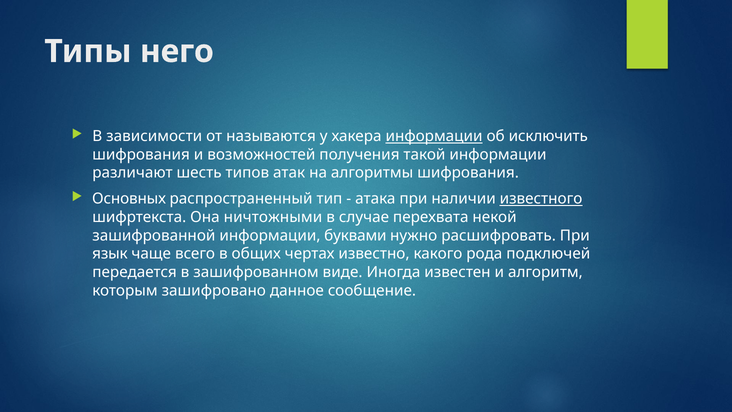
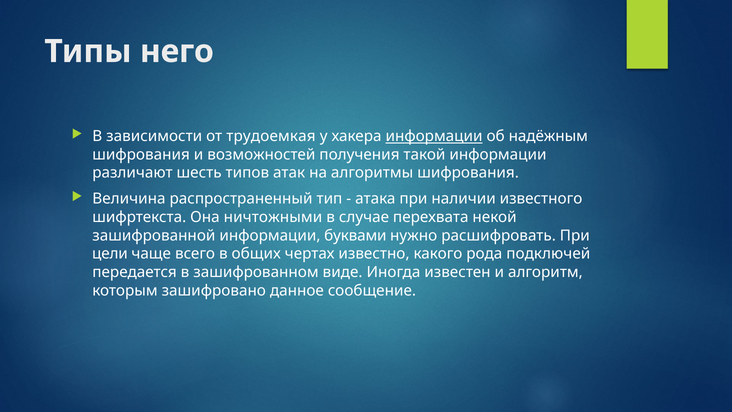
называются: называются -> трудоемкая
исключить: исключить -> надёжным
Основных: Основных -> Величина
известного underline: present -> none
язык: язык -> цели
